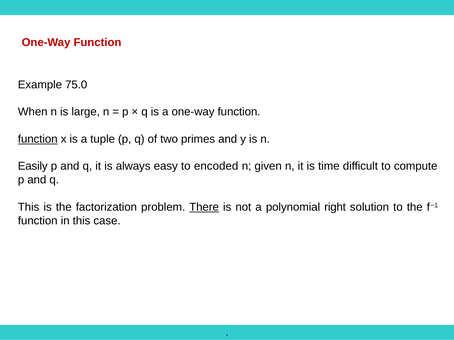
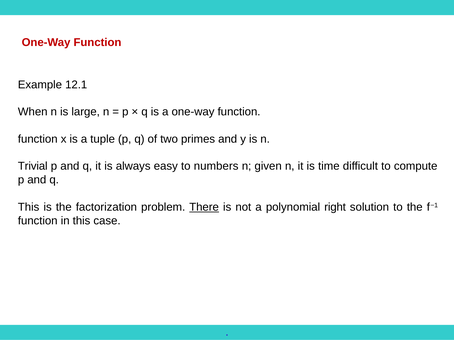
75.0: 75.0 -> 12.1
function at (38, 139) underline: present -> none
Easily: Easily -> Trivial
encoded: encoded -> numbers
